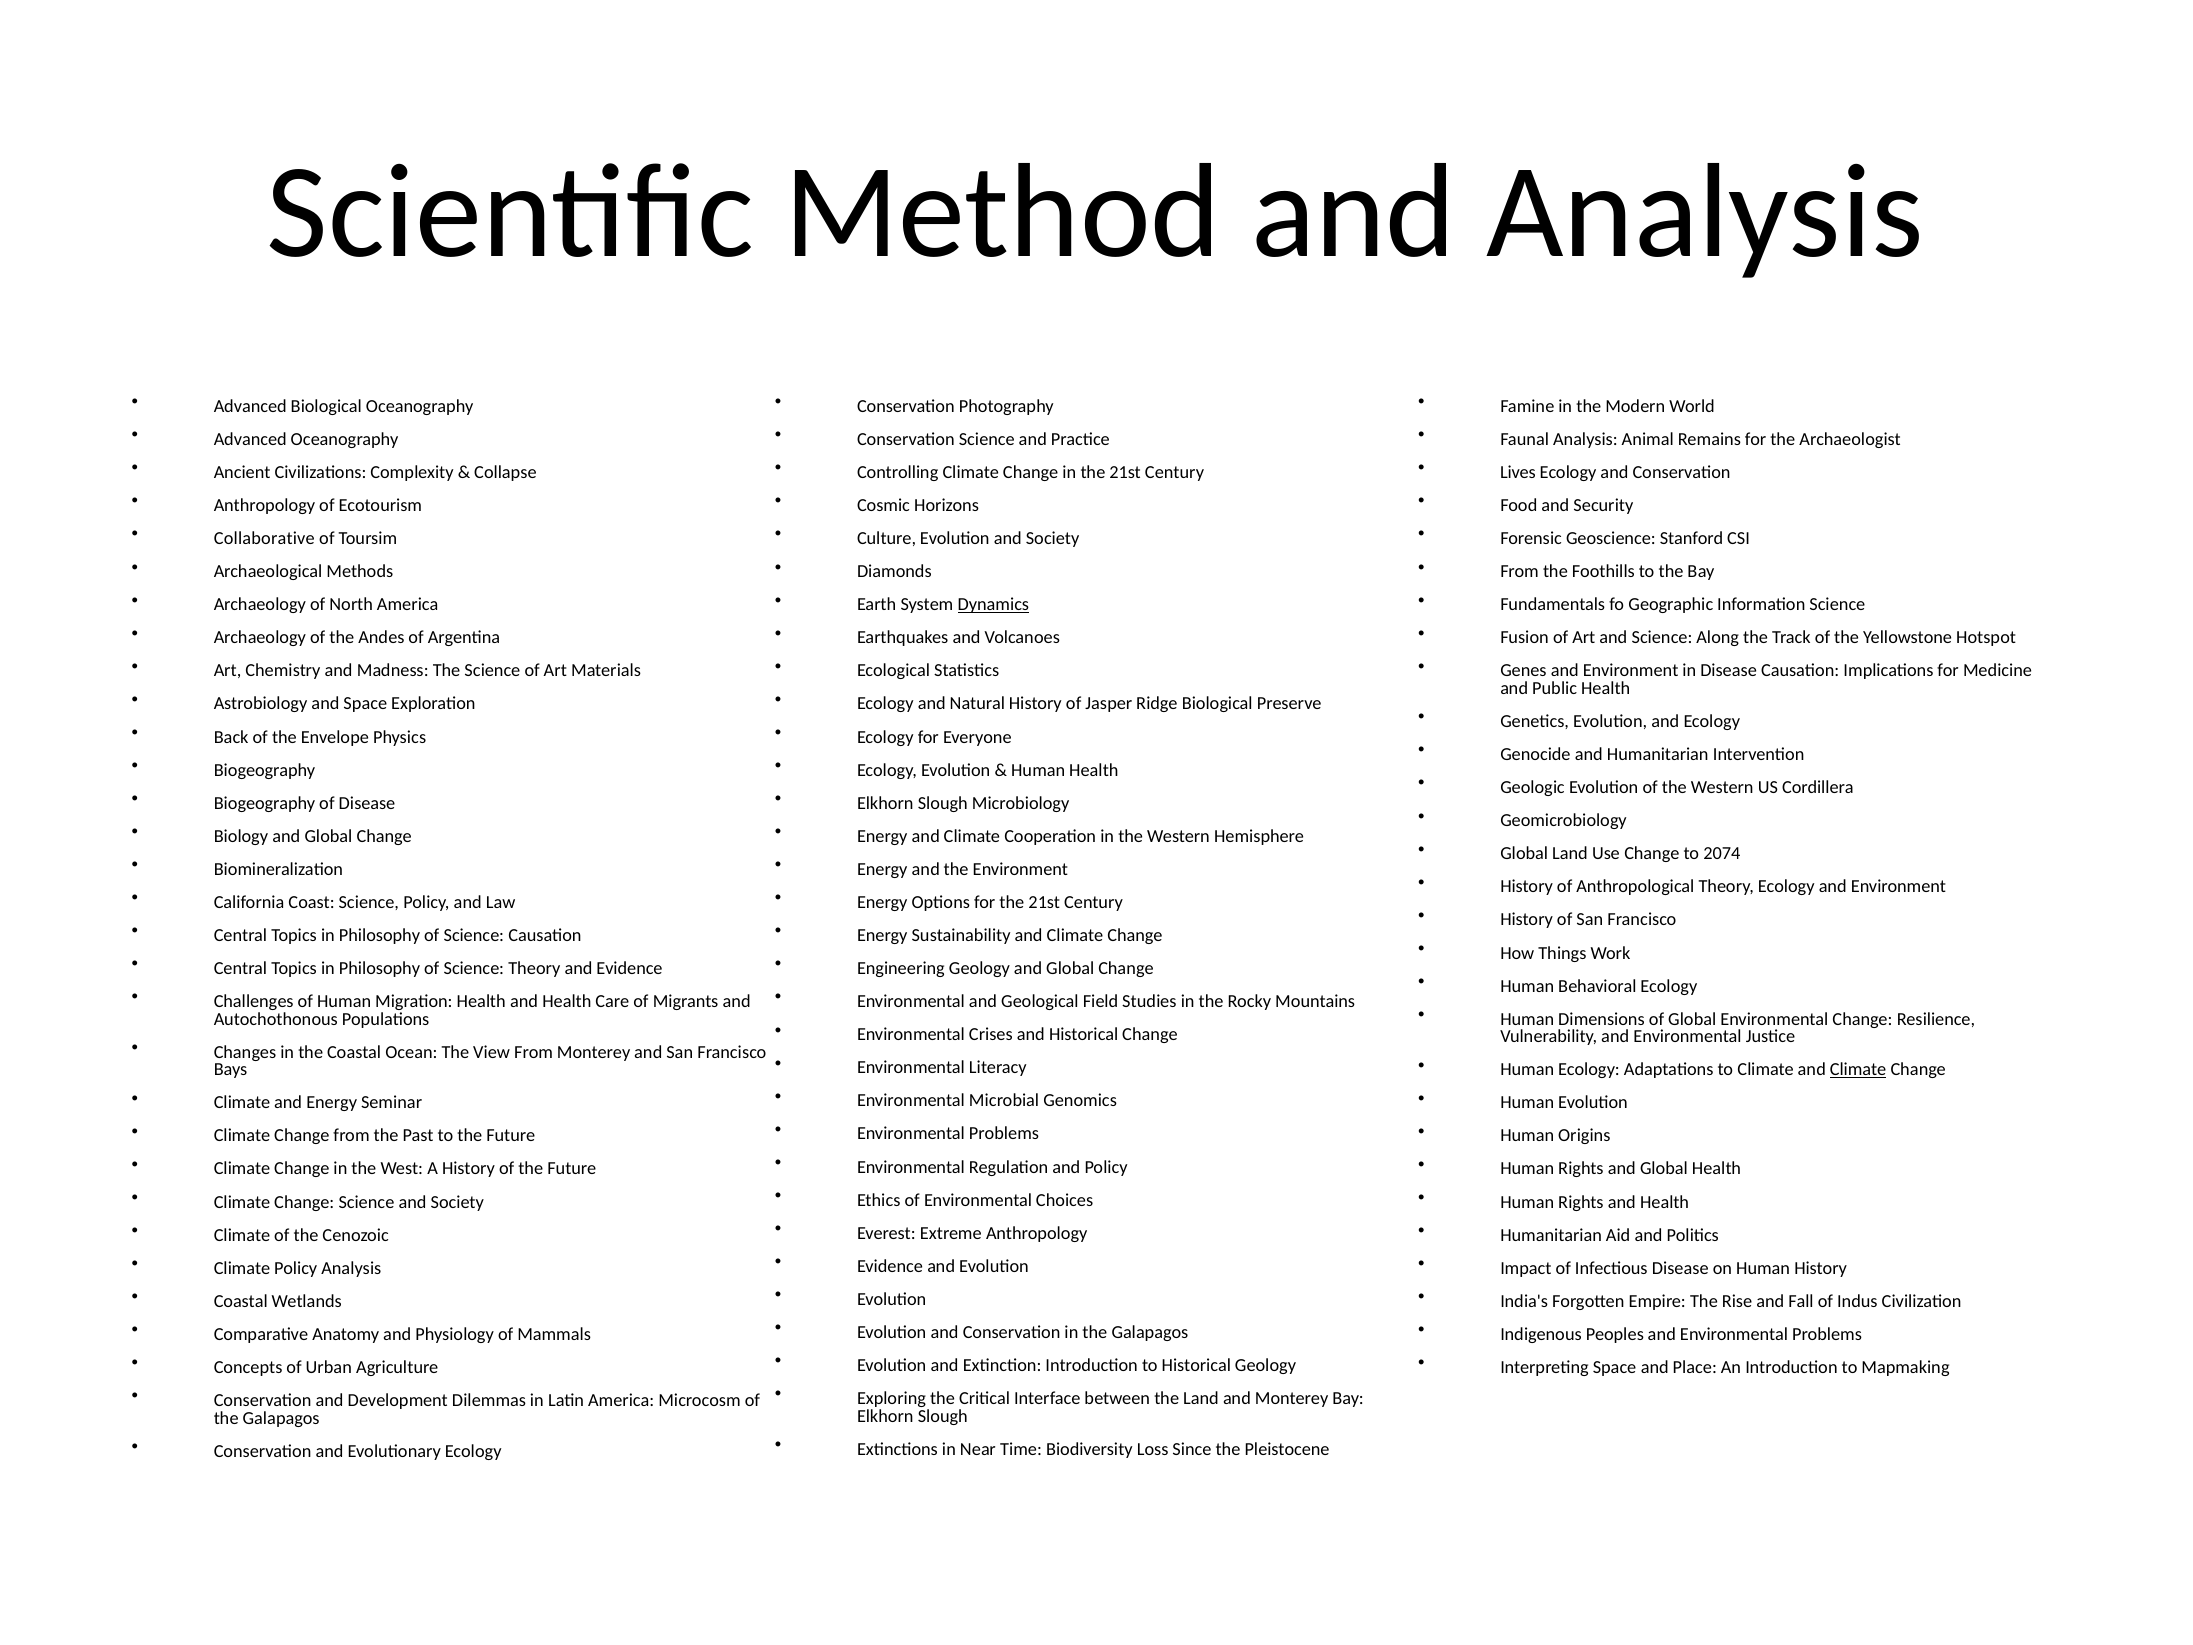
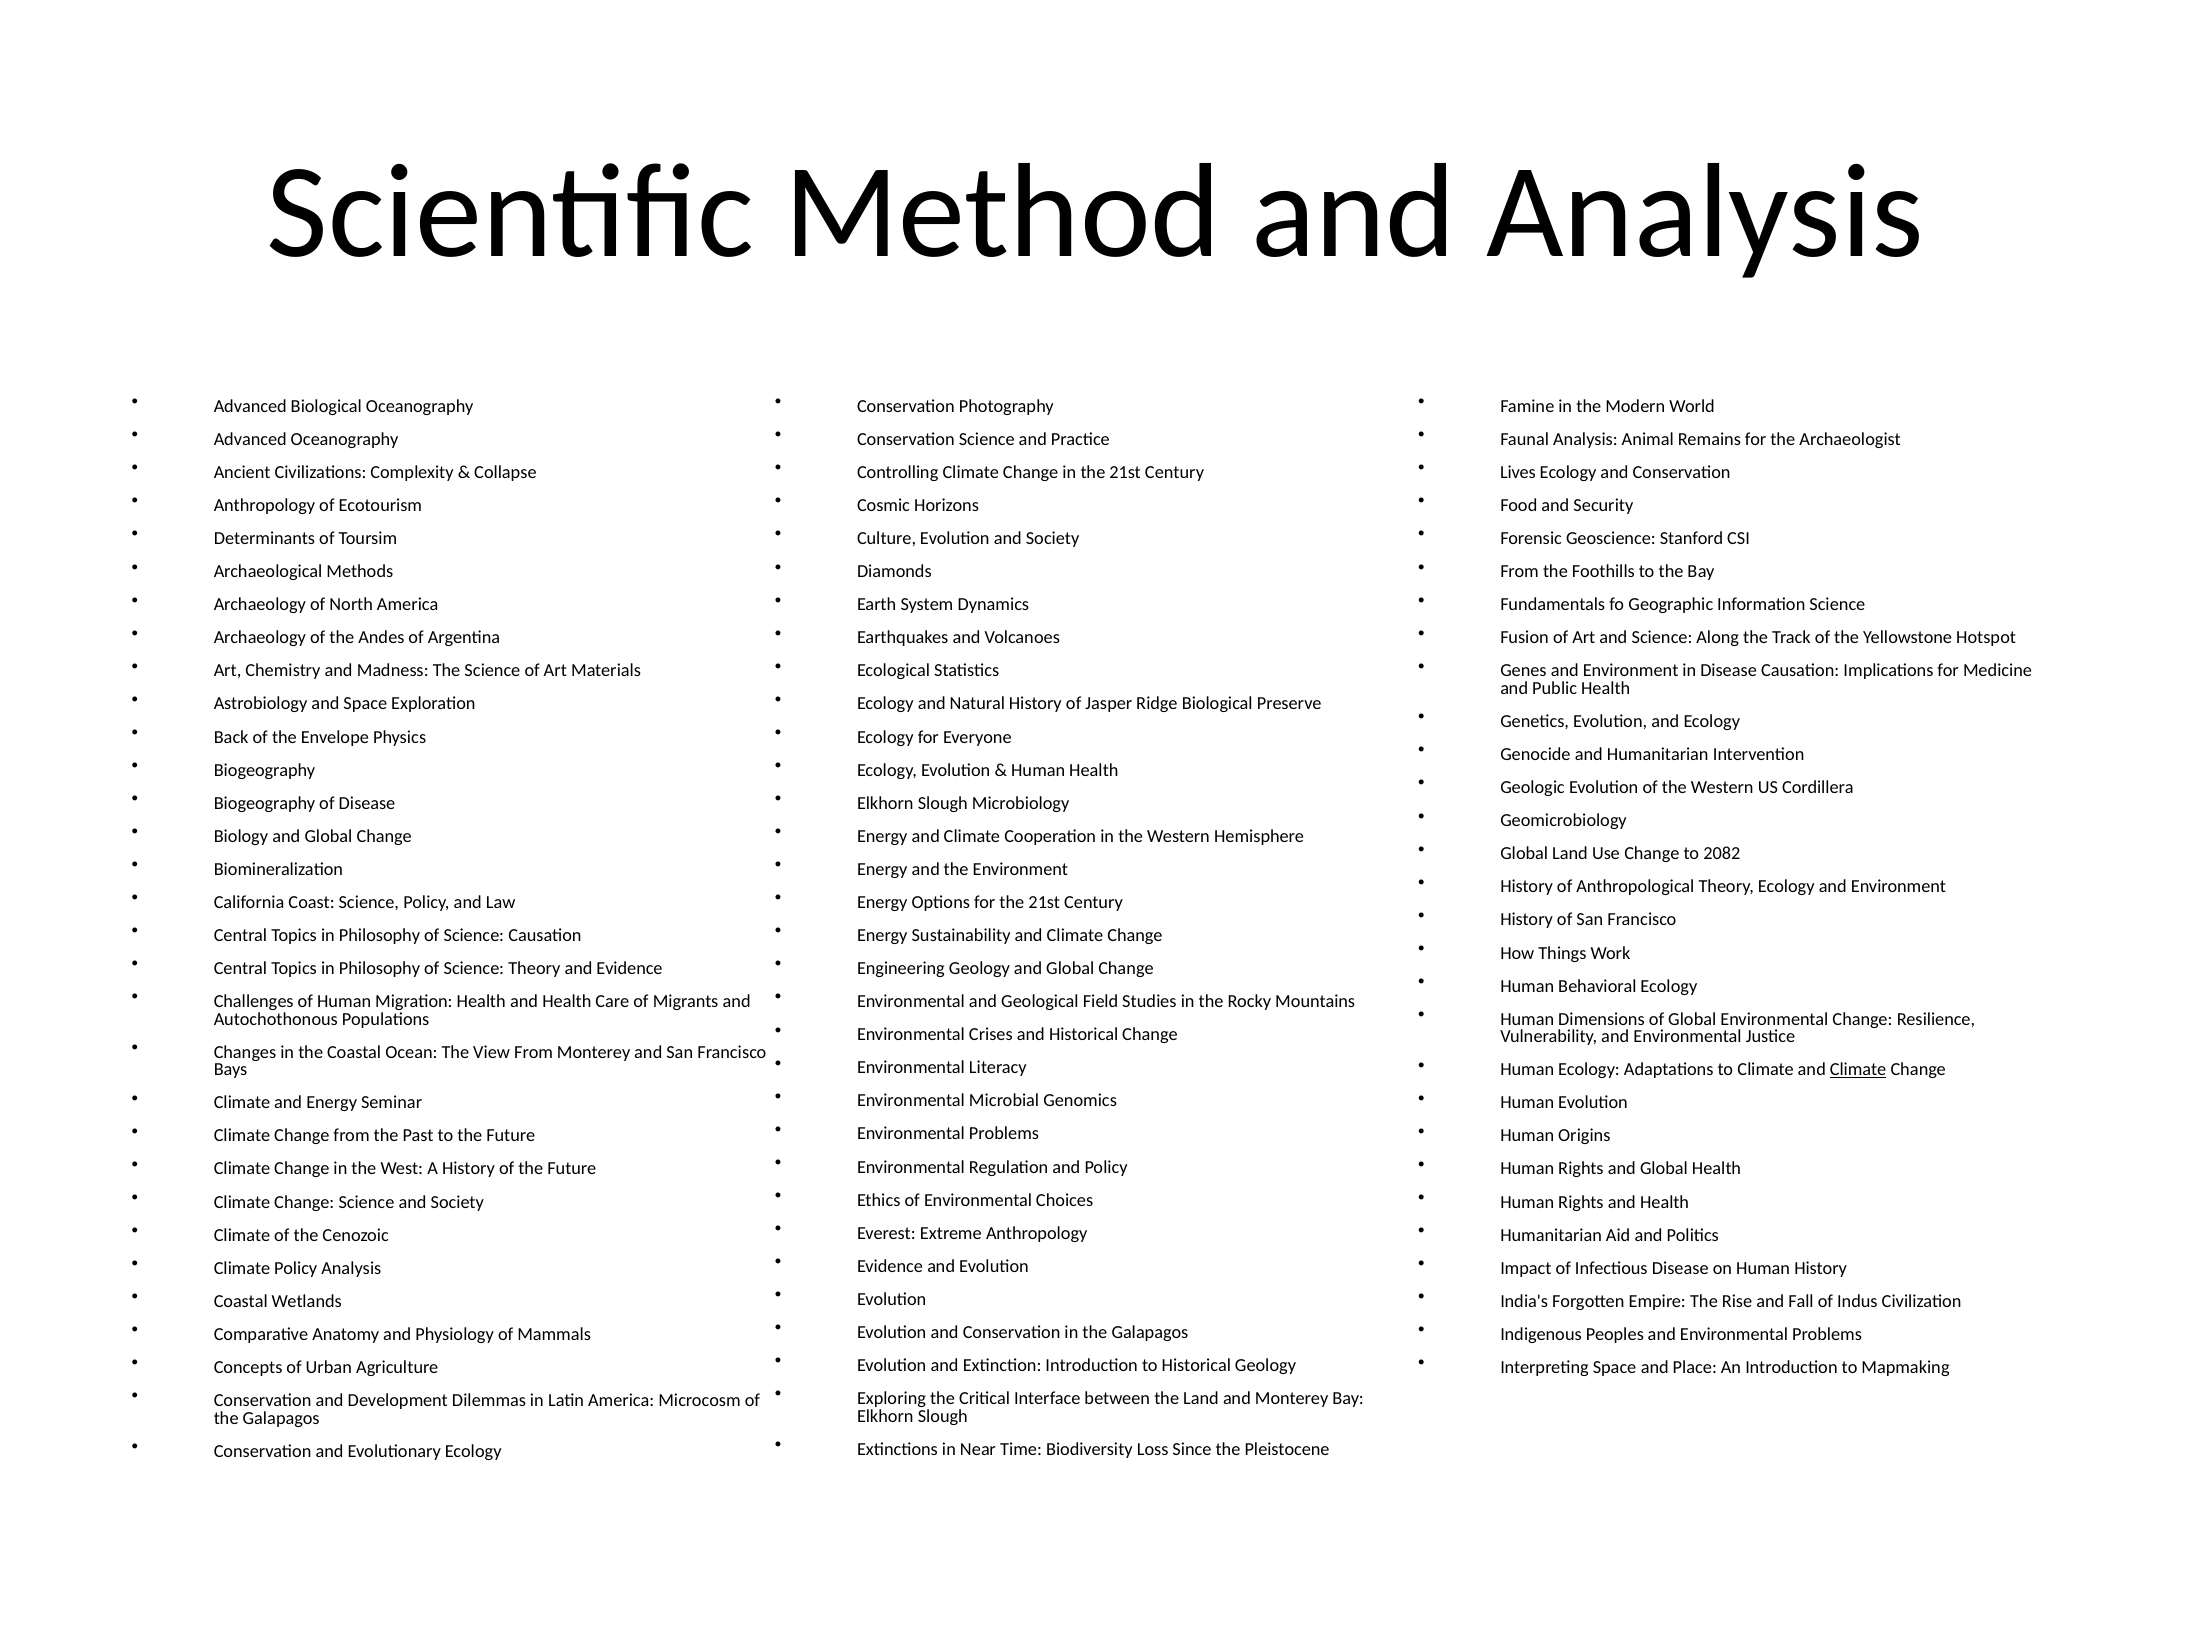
Collaborative: Collaborative -> Determinants
Dynamics underline: present -> none
2074: 2074 -> 2082
